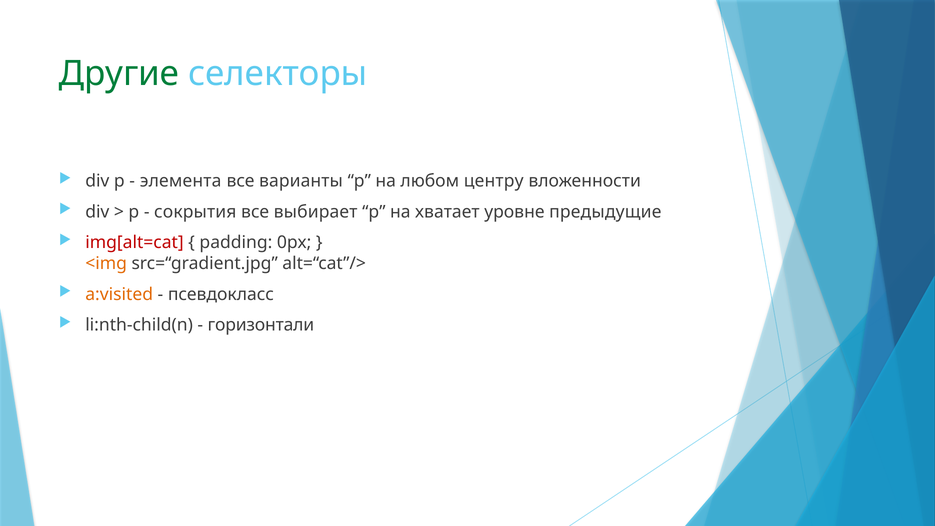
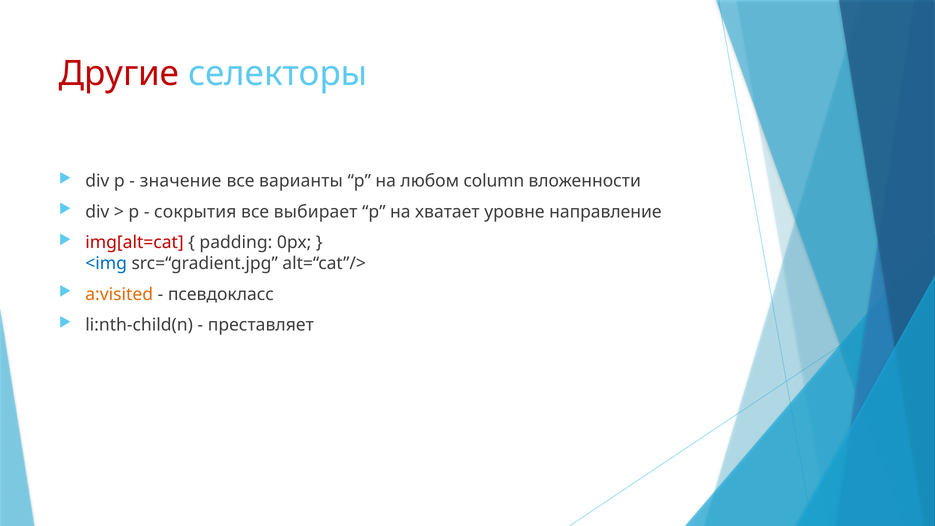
Другие colour: green -> red
элемента: элемента -> значение
центру: центру -> column
предыдущие: предыдущие -> направление
<img colour: orange -> blue
горизонтали: горизонтали -> преставляет
